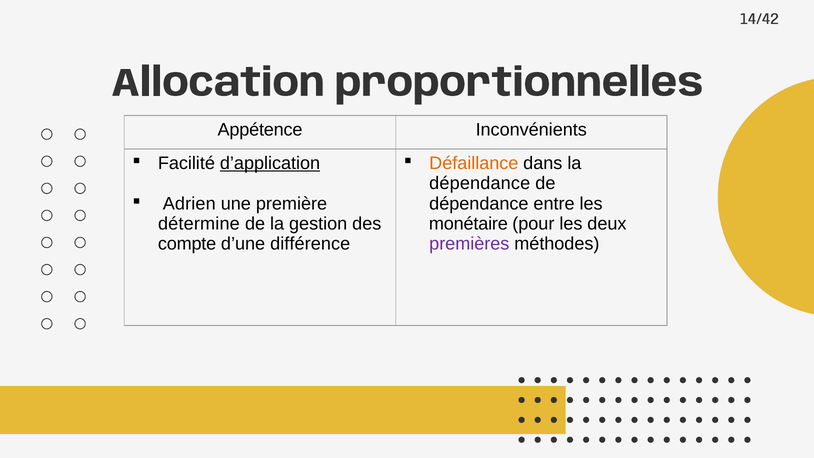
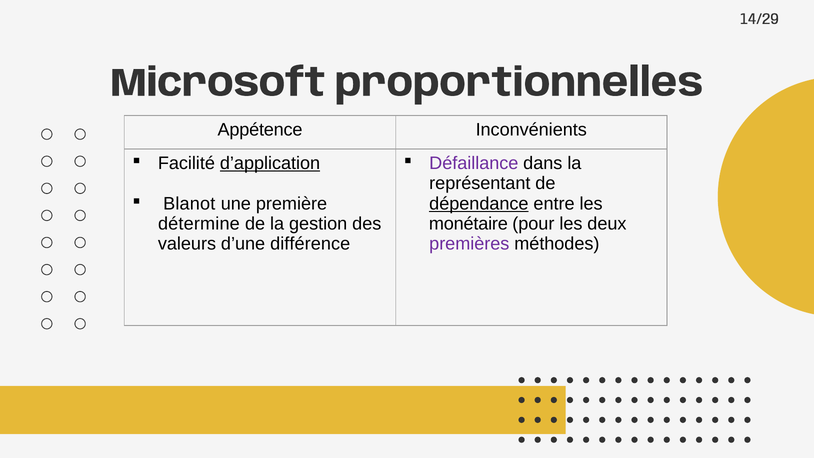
14/42: 14/42 -> 14/29
Allocation: Allocation -> Microsoft
Défaillance colour: orange -> purple
dépendance at (480, 183): dépendance -> représentant
Adrien: Adrien -> Blanot
dépendance at (479, 204) underline: none -> present
compte: compte -> valeurs
